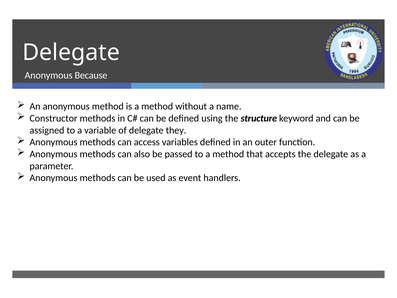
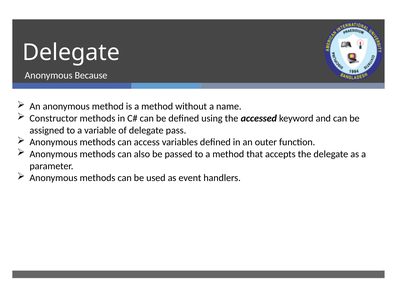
structure: structure -> accessed
they: they -> pass
